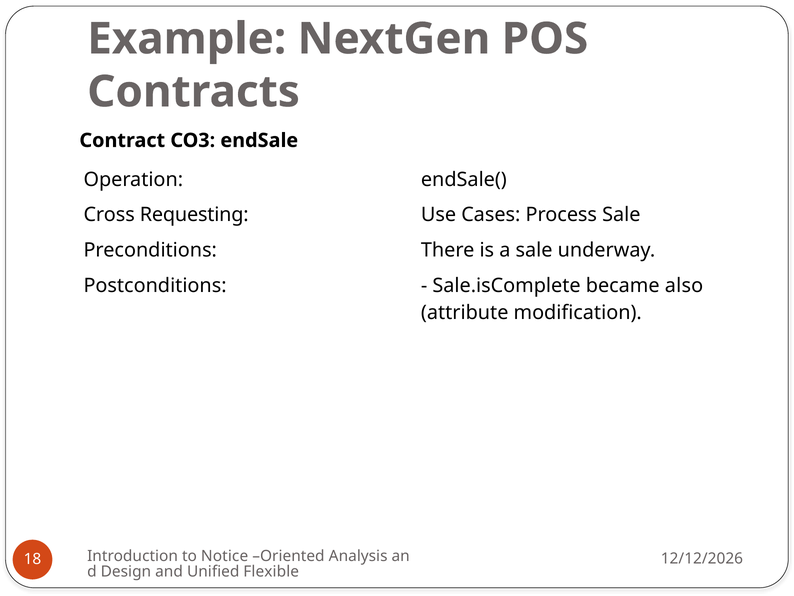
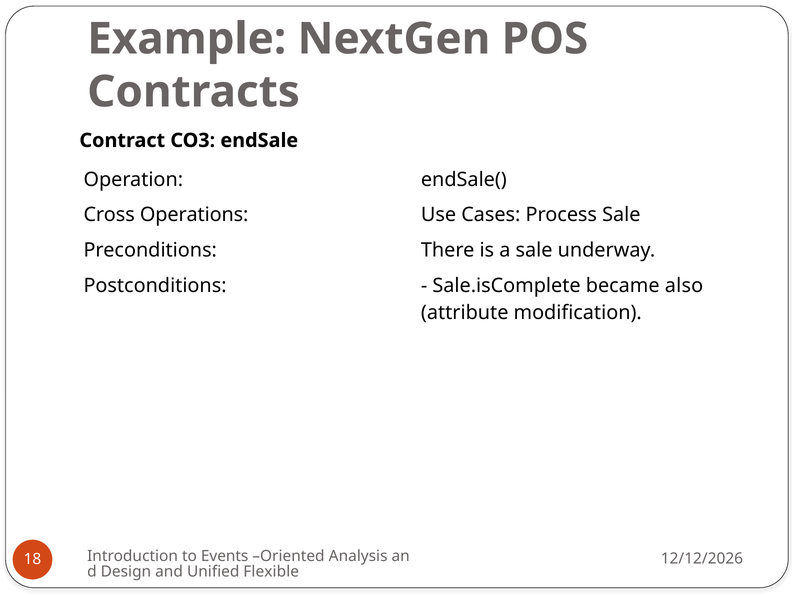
Requesting: Requesting -> Operations
Notice: Notice -> Events
